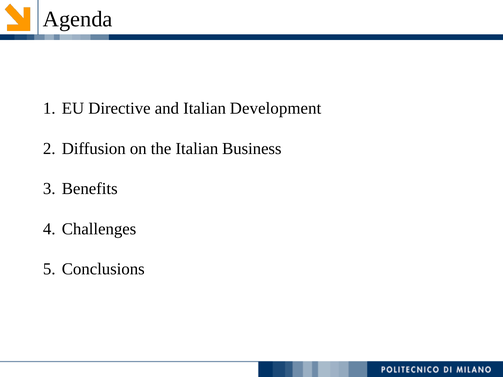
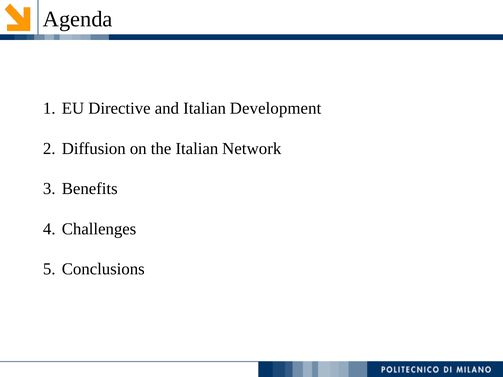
Business: Business -> Network
